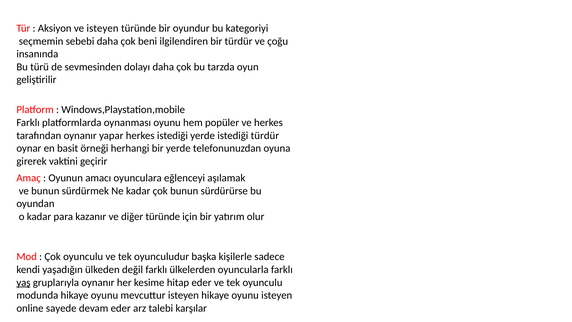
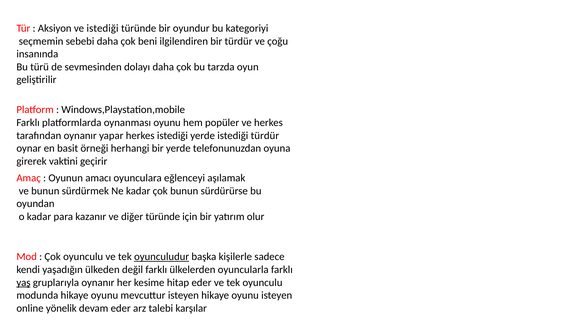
ve isteyen: isteyen -> istediği
oyunculudur underline: none -> present
sayede: sayede -> yönelik
